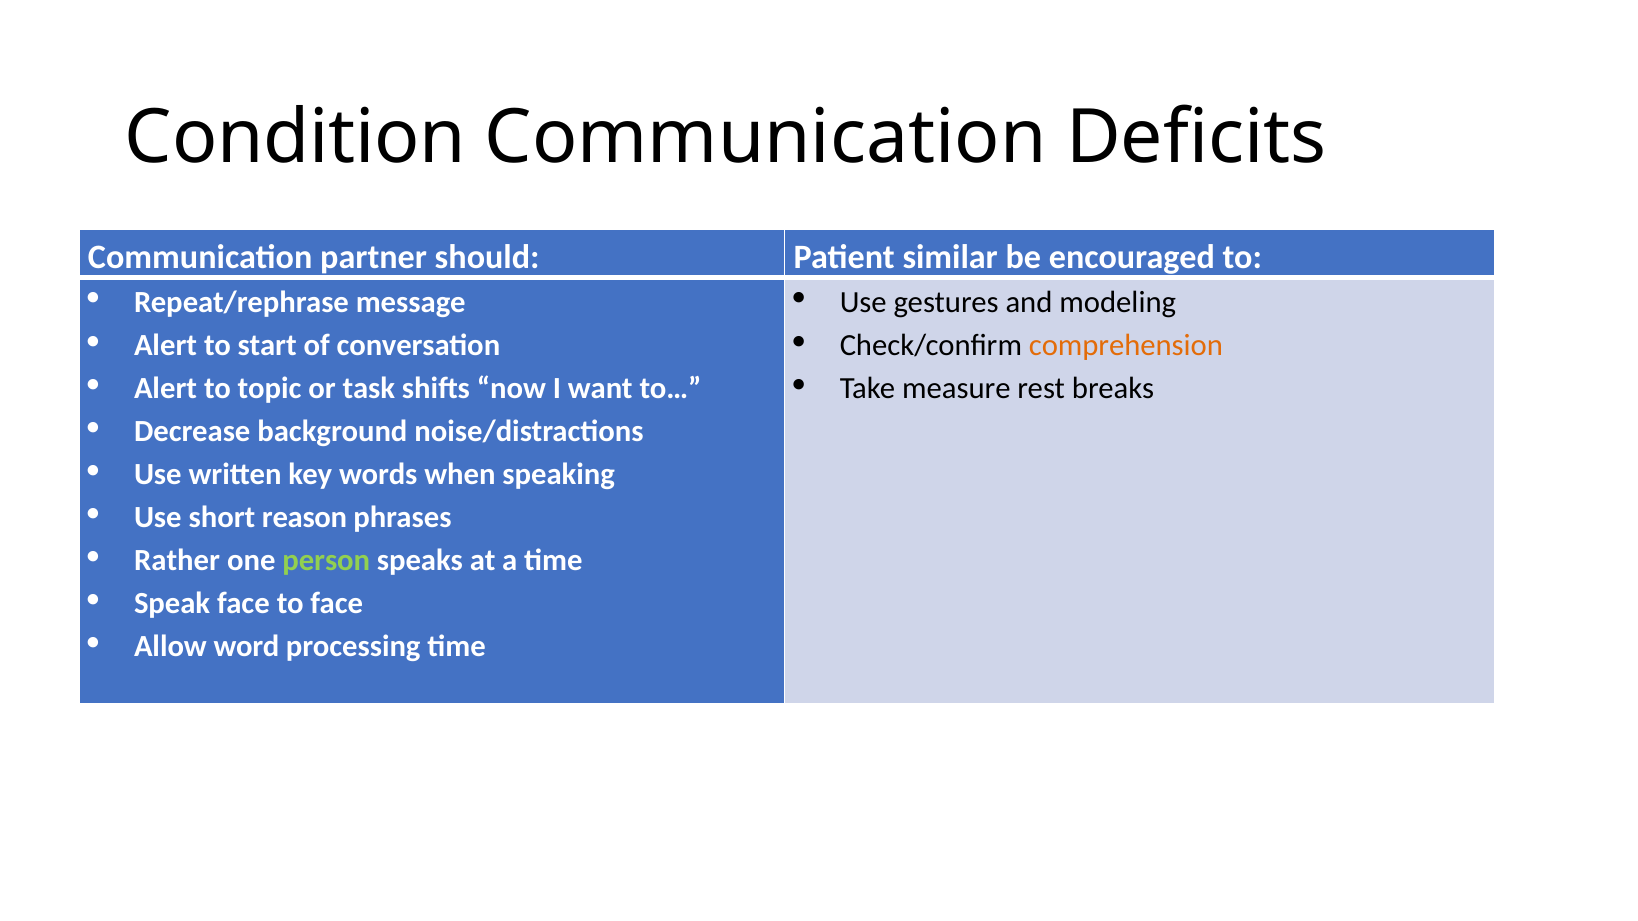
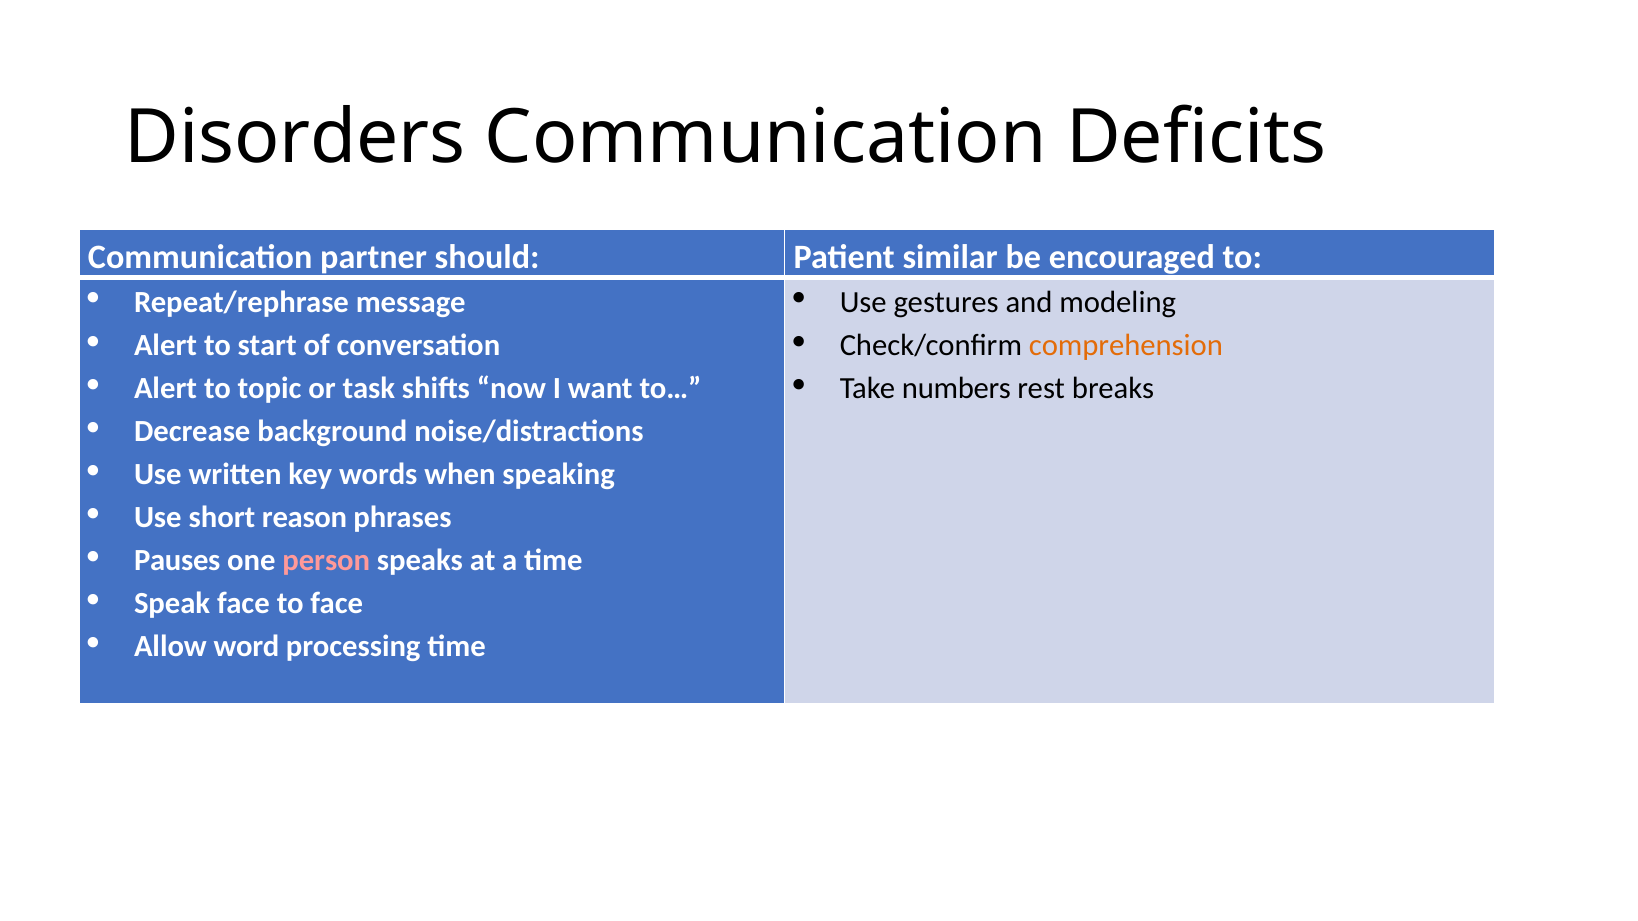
Condition: Condition -> Disorders
measure: measure -> numbers
Rather: Rather -> Pauses
person colour: light green -> pink
